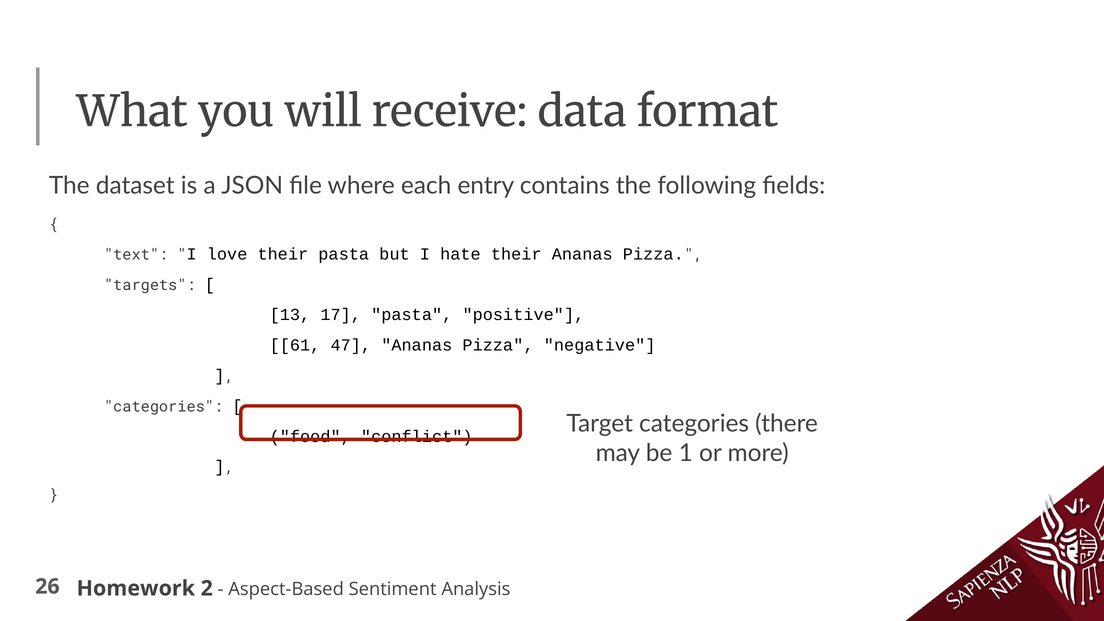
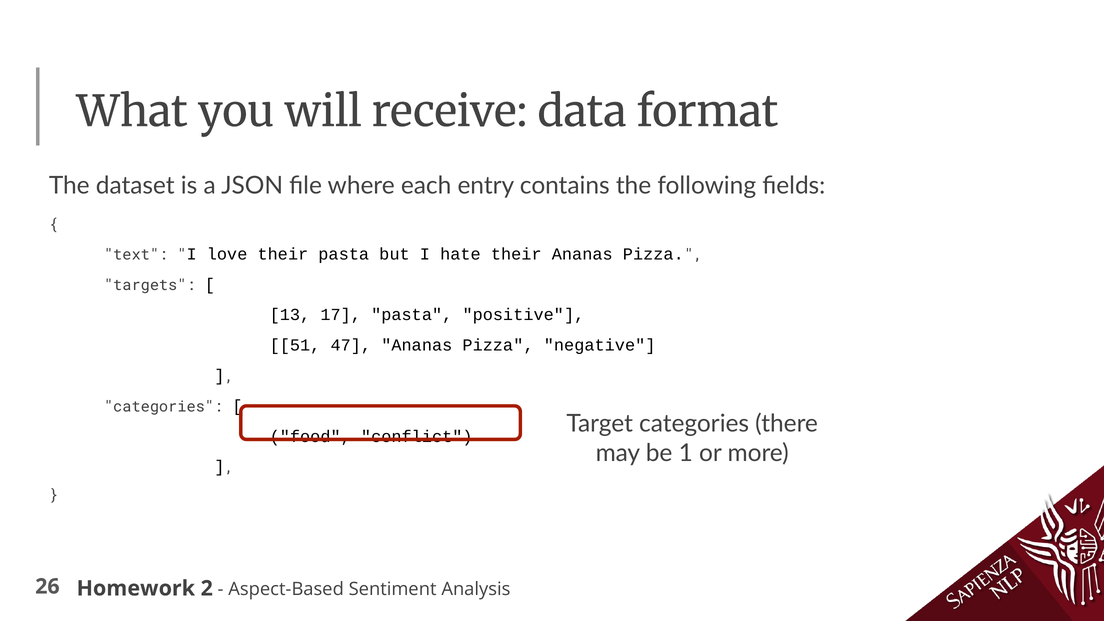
61: 61 -> 51
